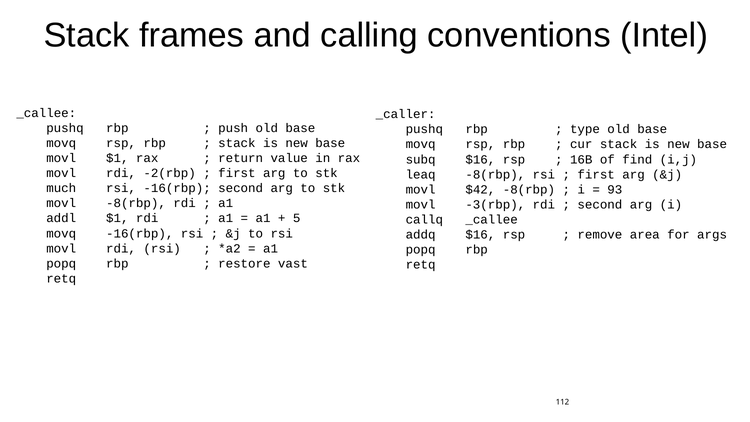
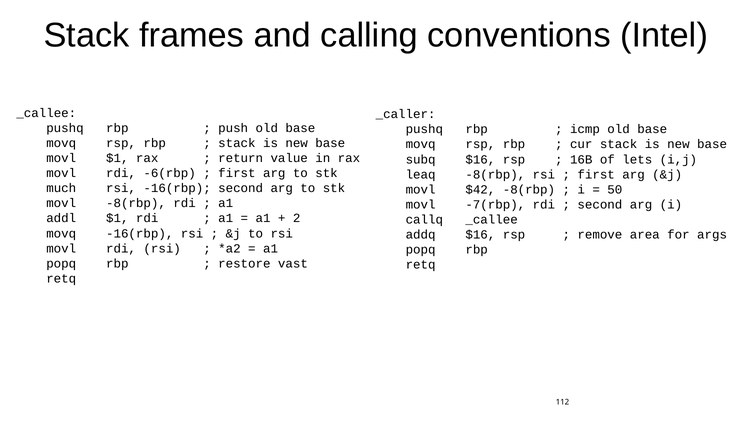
type: type -> icmp
find: find -> lets
-2(rbp: -2(rbp -> -6(rbp
93: 93 -> 50
-3(rbp: -3(rbp -> -7(rbp
5: 5 -> 2
